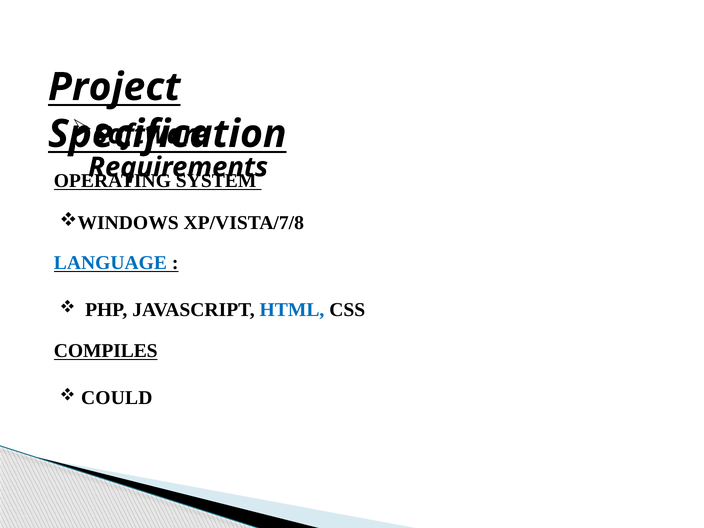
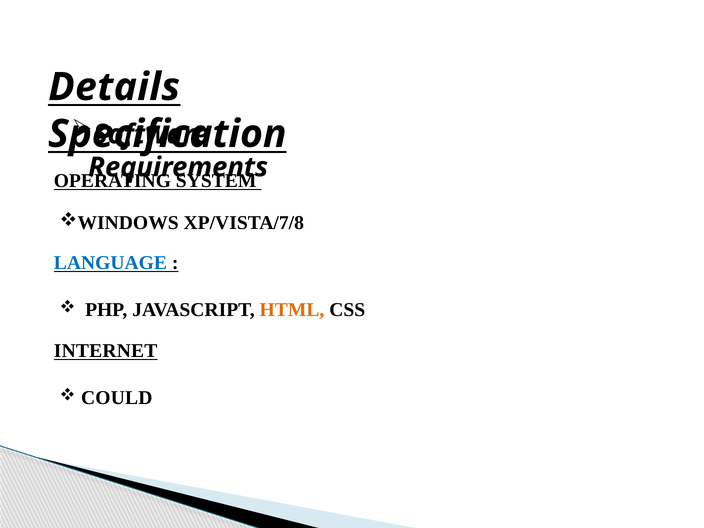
Project: Project -> Details
HTML colour: blue -> orange
COMPILES: COMPILES -> INTERNET
